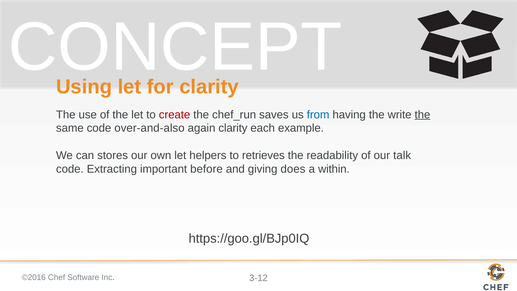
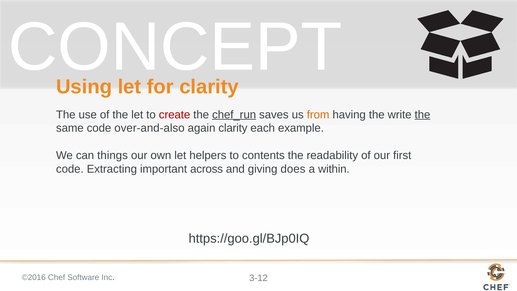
chef_run underline: none -> present
from colour: blue -> orange
stores: stores -> things
retrieves: retrieves -> contents
talk: talk -> first
before: before -> across
